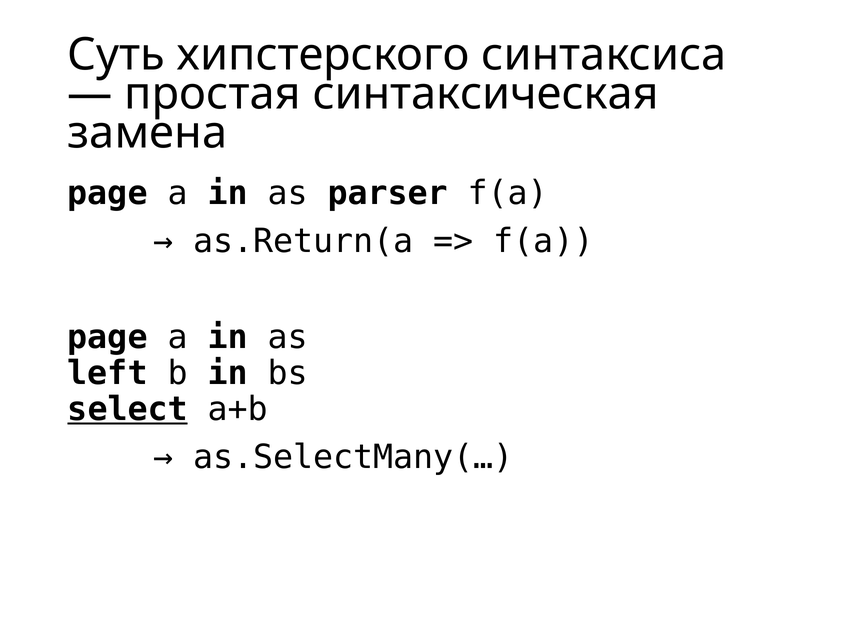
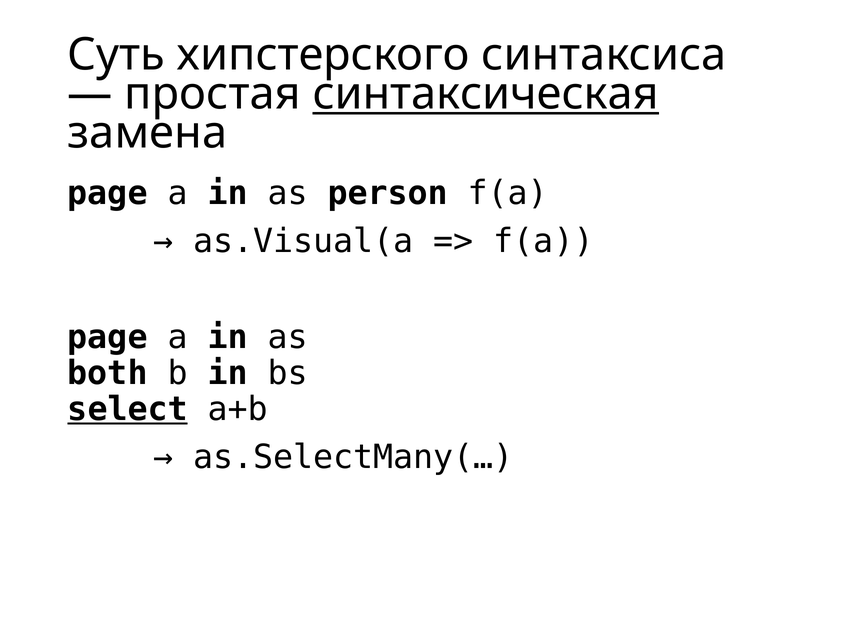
синтаксическая underline: none -> present
parser: parser -> person
as.Return(a: as.Return(a -> as.Visual(a
left: left -> both
